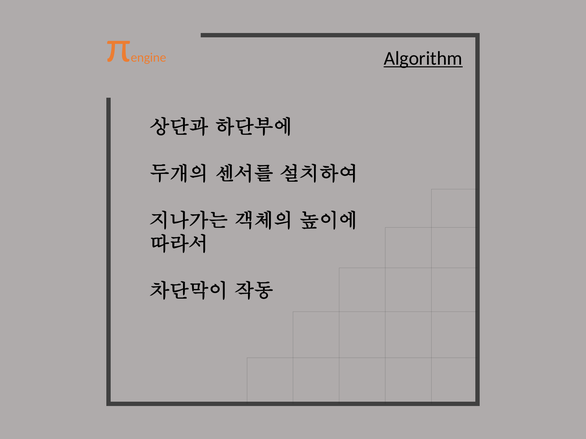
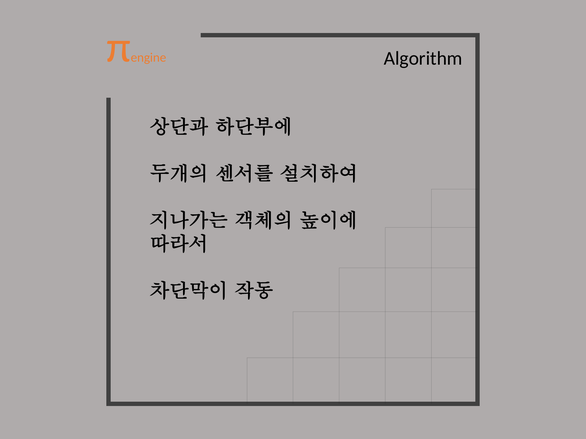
Algorithm underline: present -> none
